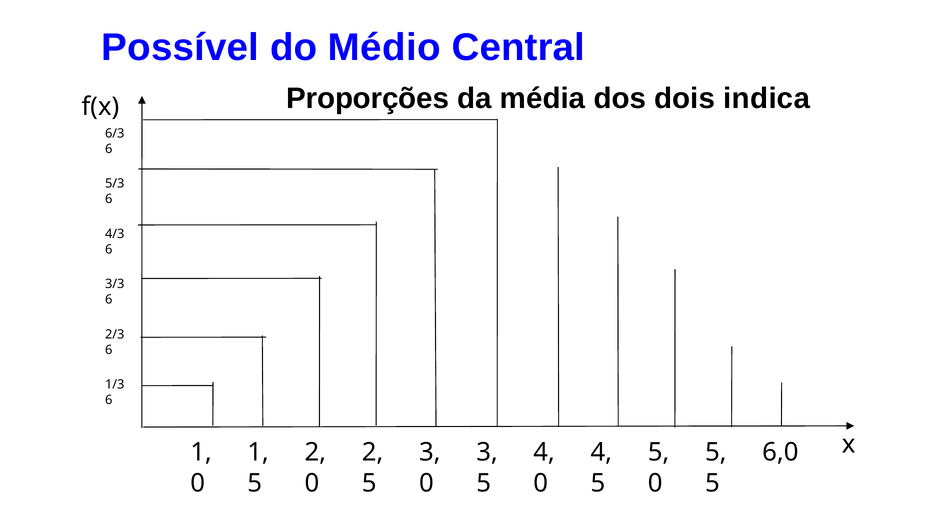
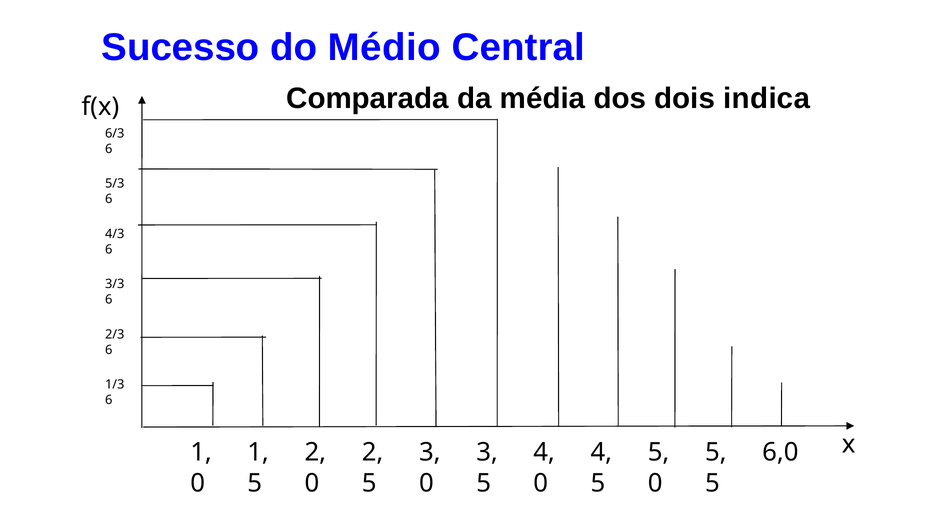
Possível: Possível -> Sucesso
Proporções: Proporções -> Comparada
